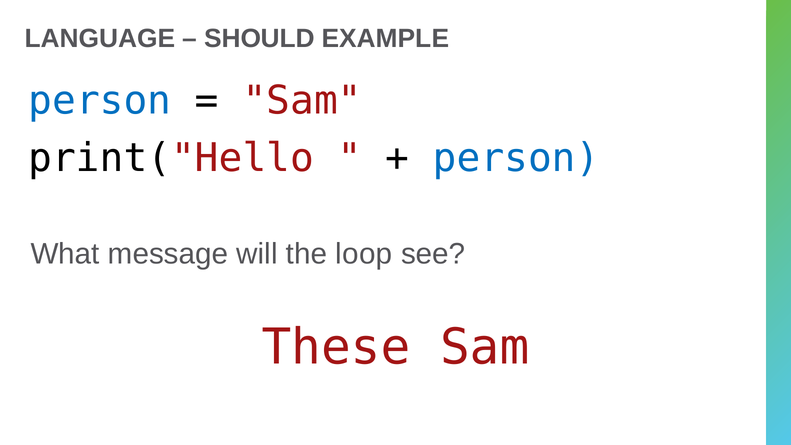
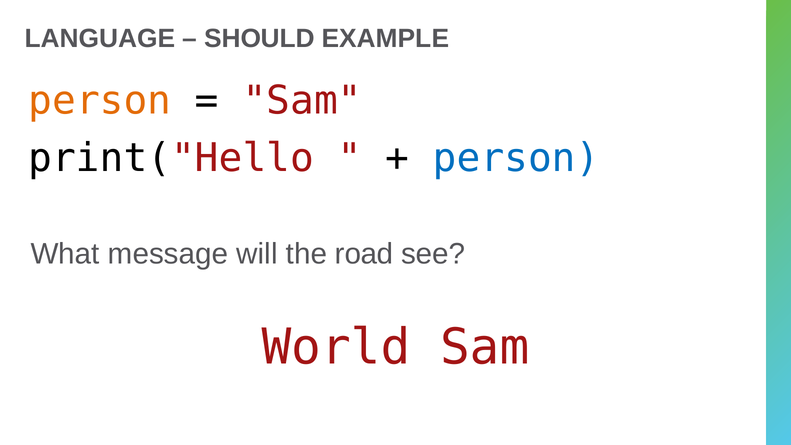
person at (100, 101) colour: blue -> orange
loop: loop -> road
These: These -> World
